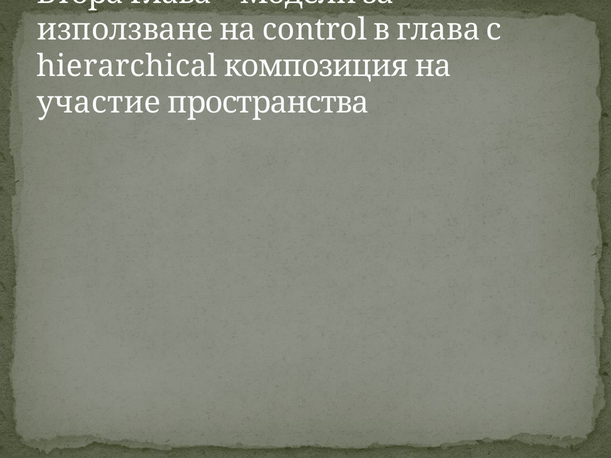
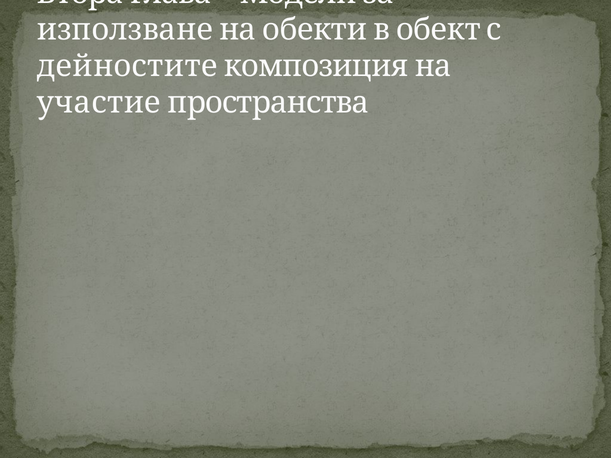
control: control -> обекти
в глава: глава -> обект
hierarchical: hierarchical -> дейностите
